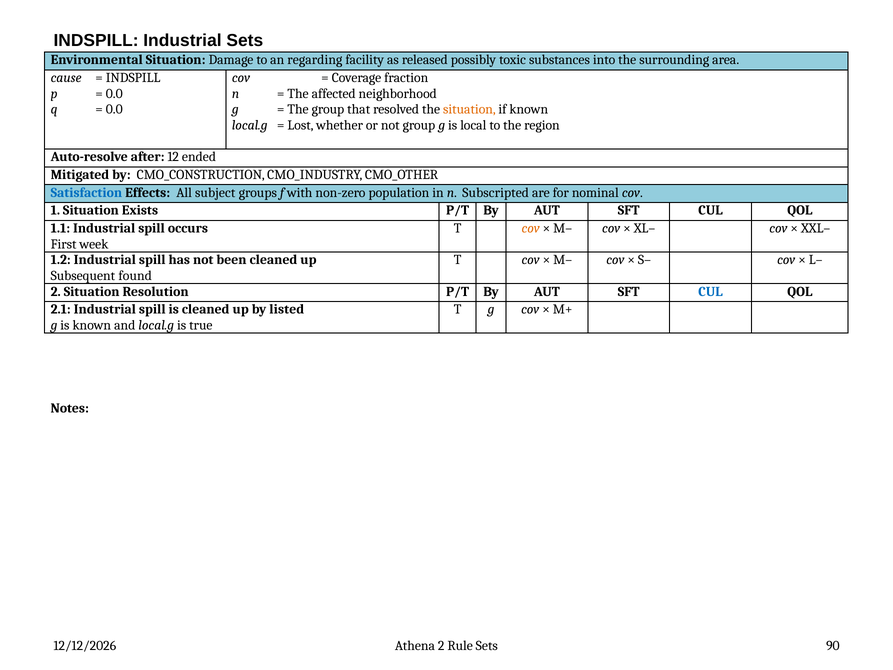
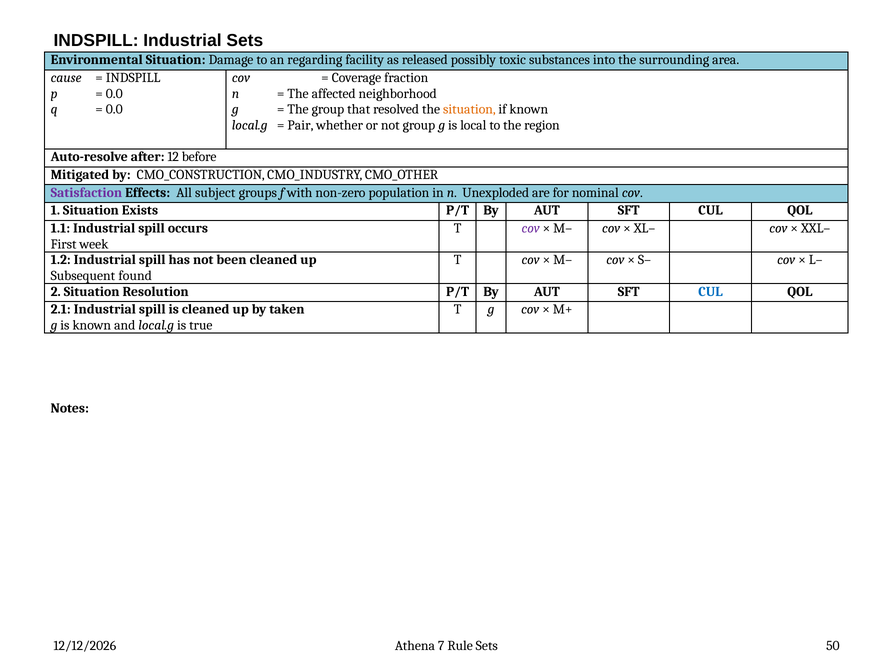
Lost: Lost -> Pair
ended: ended -> before
Satisfaction colour: blue -> purple
Subscripted: Subscripted -> Unexploded
cov at (531, 228) colour: orange -> purple
listed: listed -> taken
Athena 2: 2 -> 7
90: 90 -> 50
